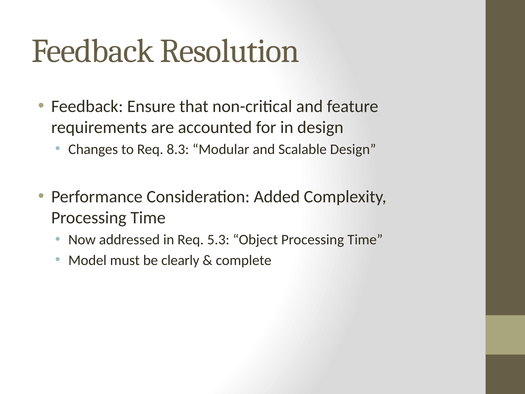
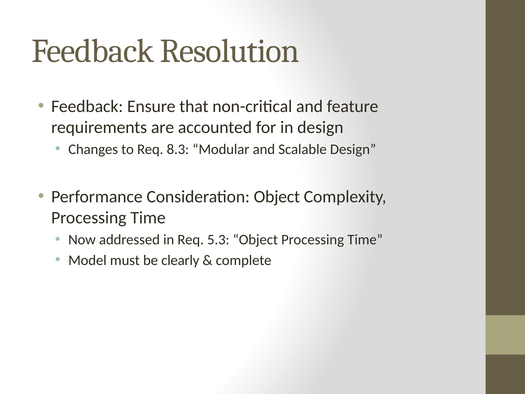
Consideration Added: Added -> Object
